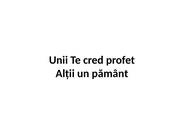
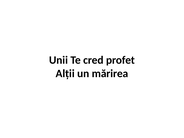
pământ: pământ -> mărirea
